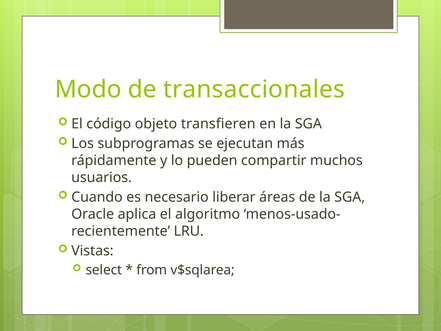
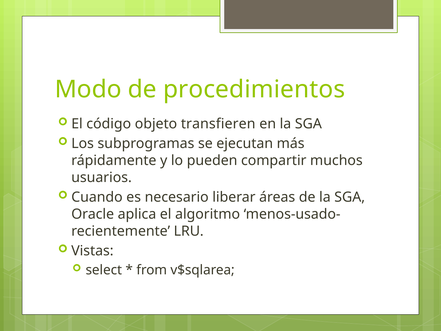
transaccionales: transaccionales -> procedimientos
